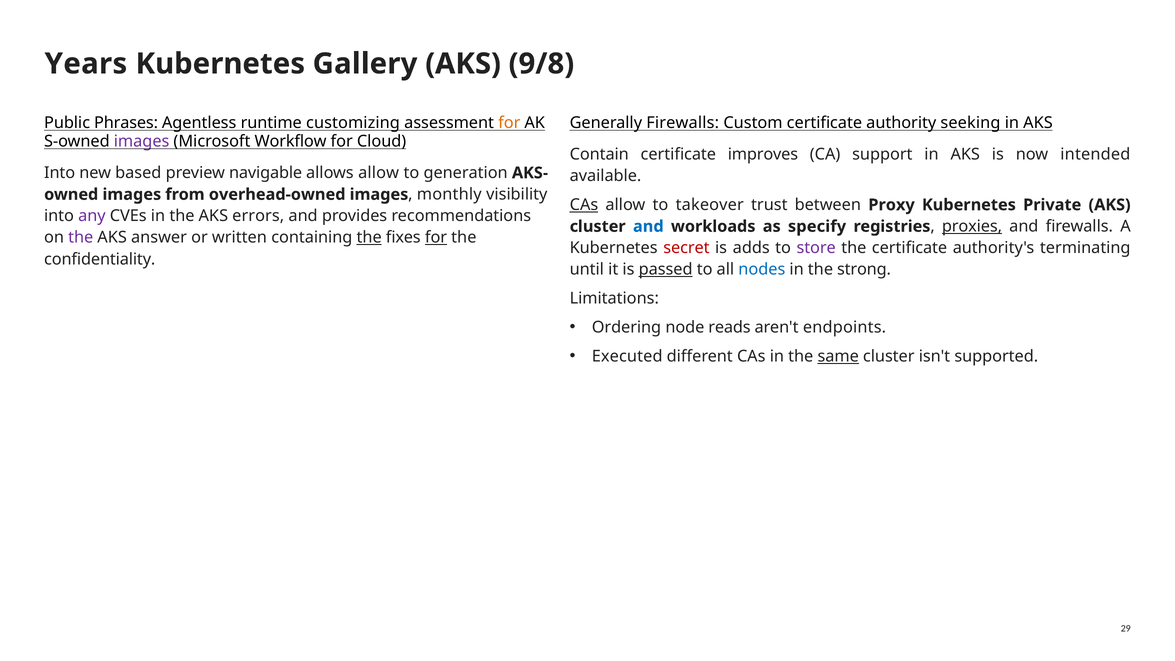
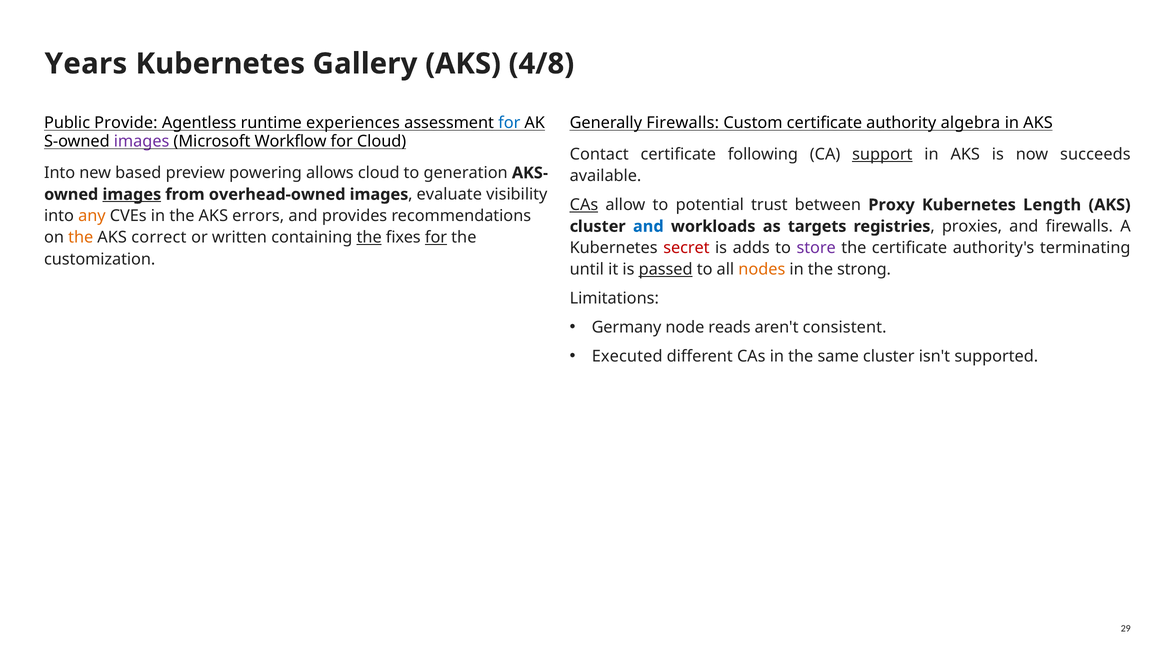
9/8: 9/8 -> 4/8
Phrases: Phrases -> Provide
customizing: customizing -> experiences
for at (509, 123) colour: orange -> blue
seeking: seeking -> algebra
Contain: Contain -> Contact
improves: improves -> following
support underline: none -> present
intended: intended -> succeeds
navigable: navigable -> powering
allows allow: allow -> cloud
images at (132, 194) underline: none -> present
monthly: monthly -> evaluate
takeover: takeover -> potential
Private: Private -> Length
any colour: purple -> orange
specify: specify -> targets
proxies underline: present -> none
the at (81, 238) colour: purple -> orange
answer: answer -> correct
confidentiality: confidentiality -> customization
nodes colour: blue -> orange
Ordering: Ordering -> Germany
endpoints: endpoints -> consistent
same underline: present -> none
